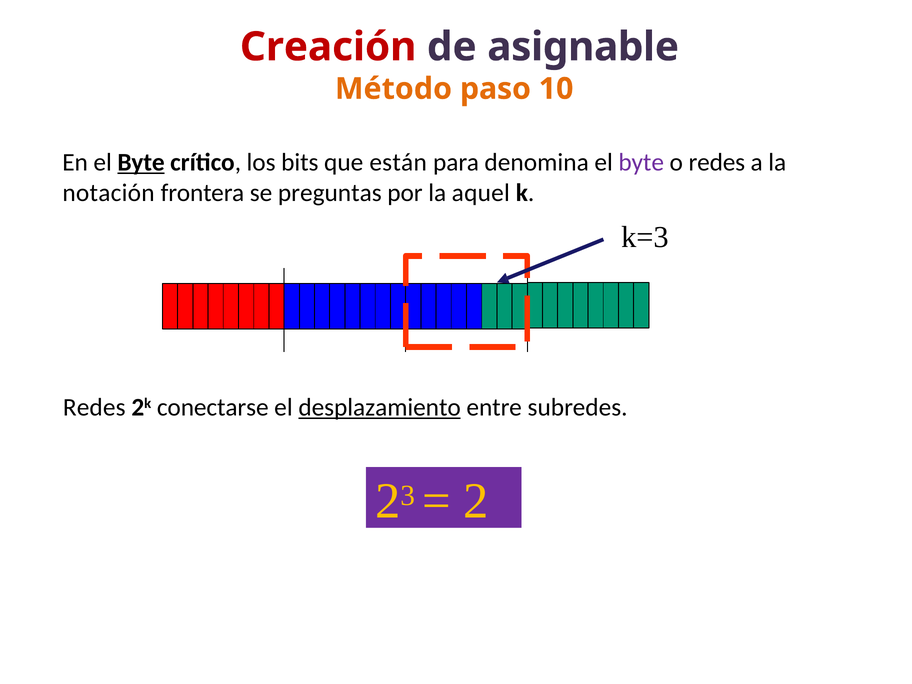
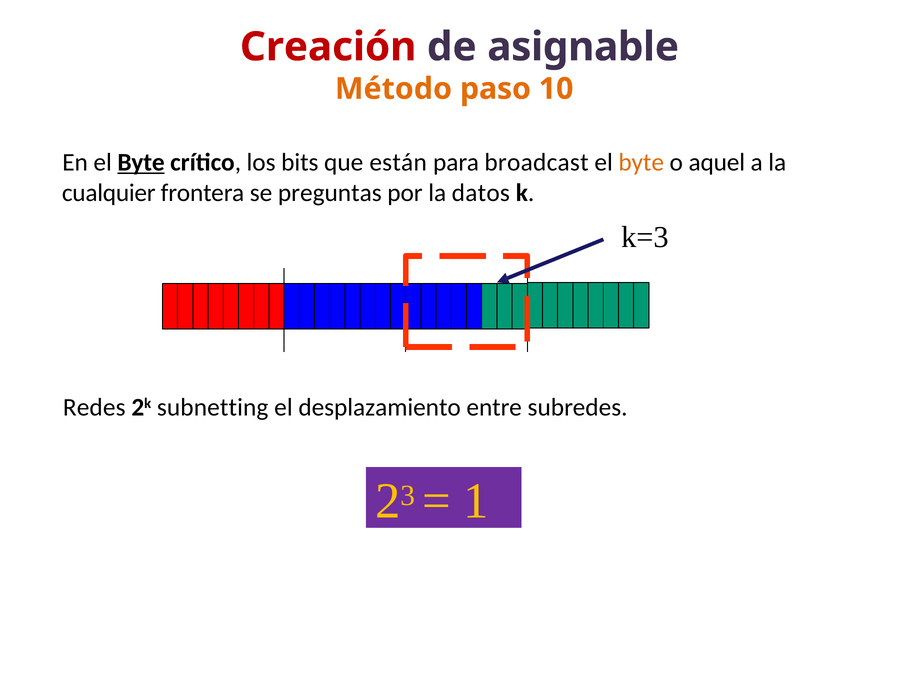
denomina: denomina -> broadcast
byte at (641, 162) colour: purple -> orange
o redes: redes -> aquel
notación: notación -> cualquier
aquel: aquel -> datos
conectarse: conectarse -> subnetting
desplazamiento underline: present -> none
2 at (476, 501): 2 -> 1
